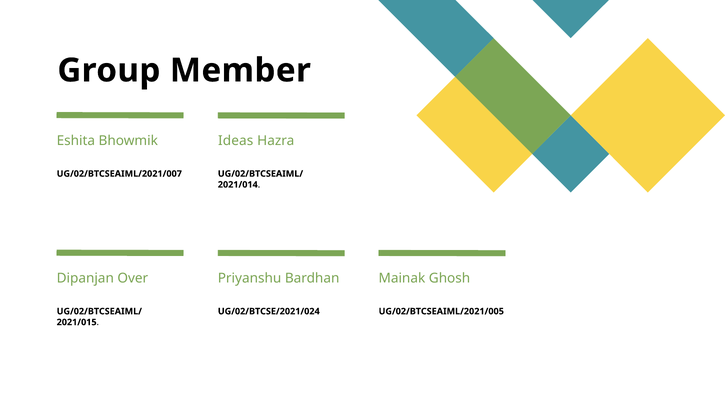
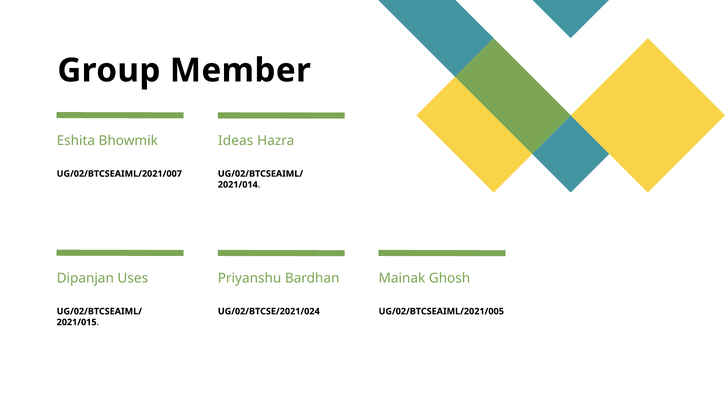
Over: Over -> Uses
